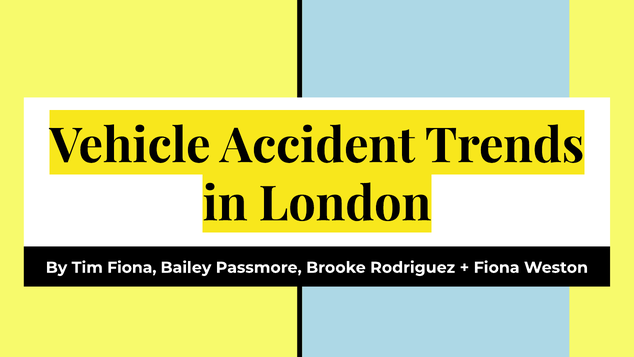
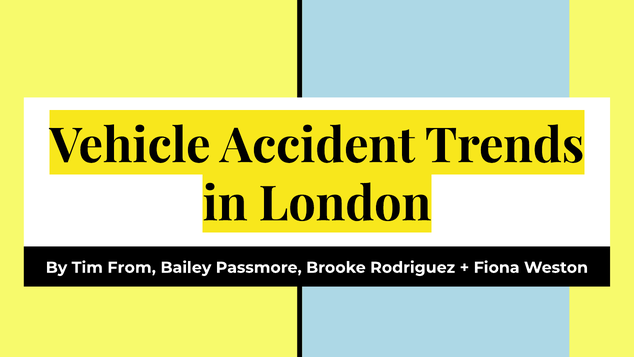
Tim Fiona: Fiona -> From
